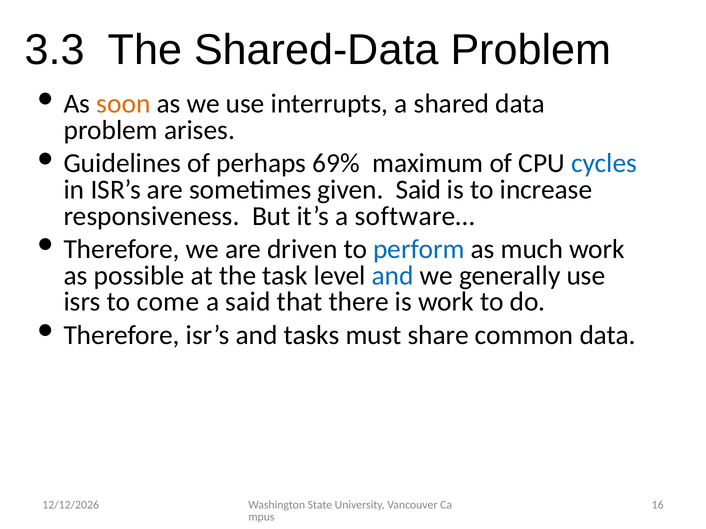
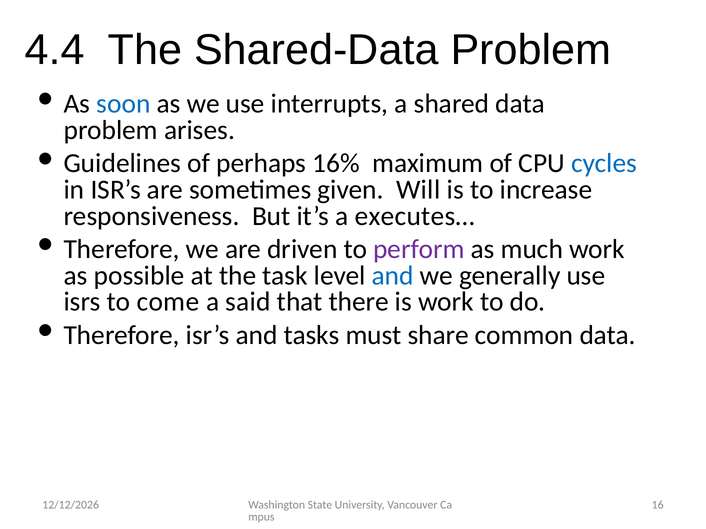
3.3: 3.3 -> 4.4
soon colour: orange -> blue
69%: 69% -> 16%
given Said: Said -> Will
software…: software… -> executes…
perform colour: blue -> purple
